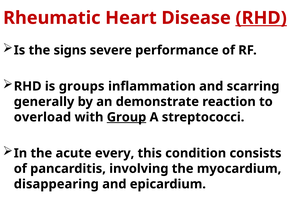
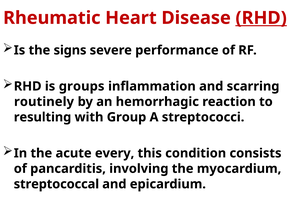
generally: generally -> routinely
demonstrate: demonstrate -> hemorrhagic
overload: overload -> resulting
Group underline: present -> none
disappearing: disappearing -> streptococcal
